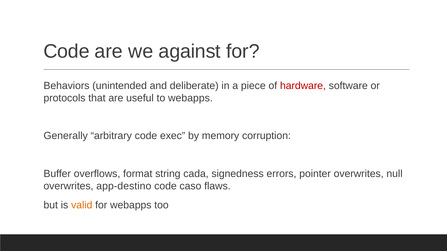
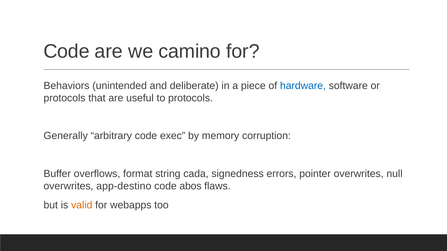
against: against -> camino
hardware colour: red -> blue
to webapps: webapps -> protocols
caso: caso -> abos
